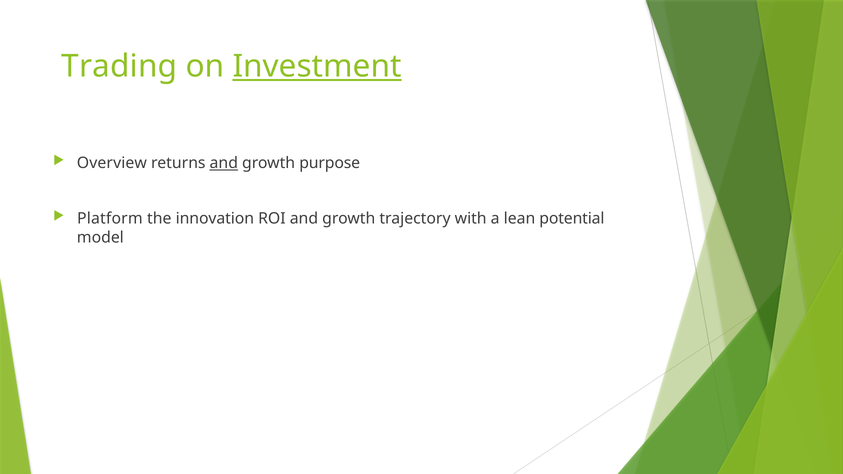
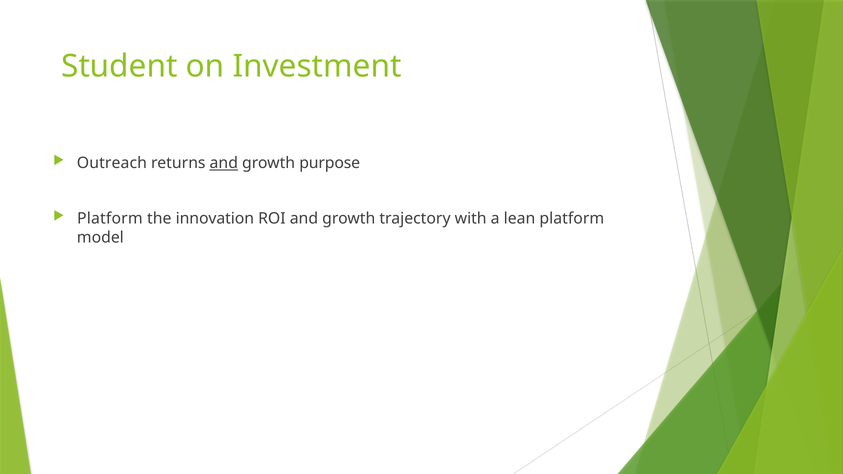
Trading: Trading -> Student
Investment underline: present -> none
Overview: Overview -> Outreach
lean potential: potential -> platform
